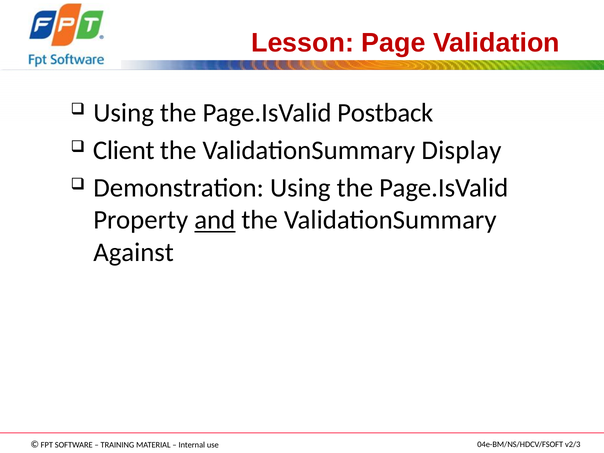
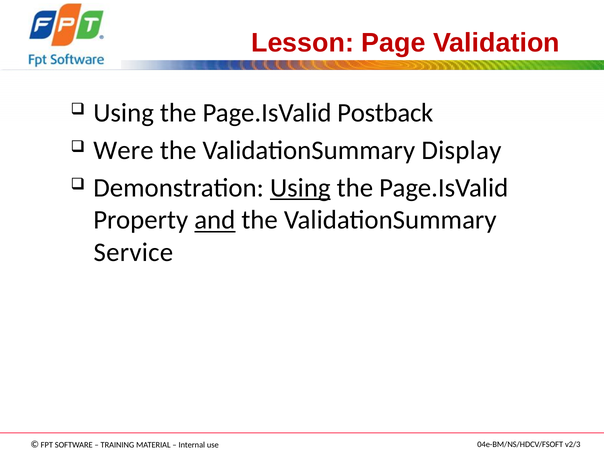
Client: Client -> Were
Using at (300, 188) underline: none -> present
Against: Against -> Service
